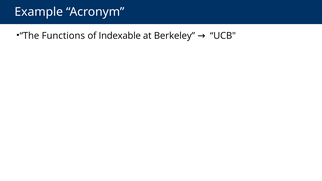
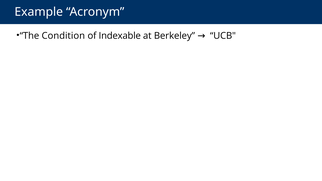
Functions: Functions -> Condition
